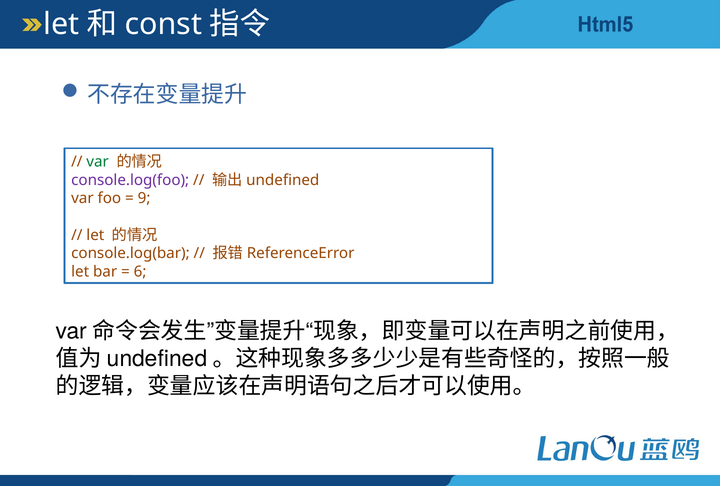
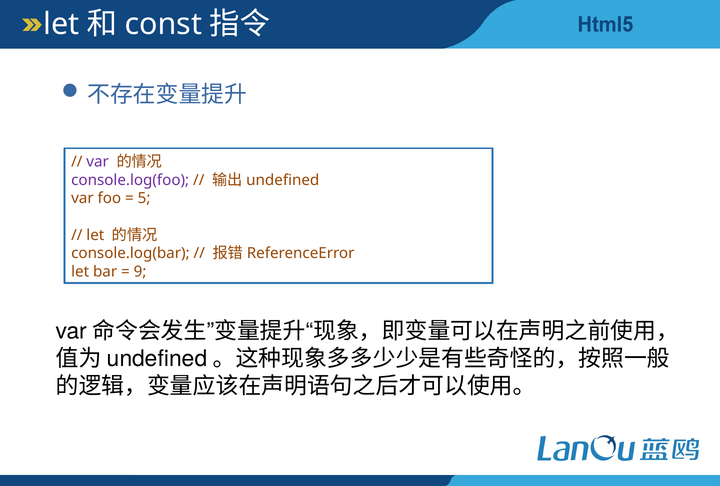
var at (98, 162) colour: green -> purple
9: 9 -> 5
6: 6 -> 9
